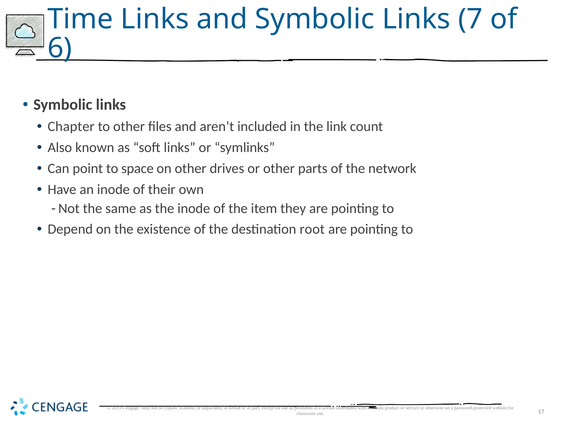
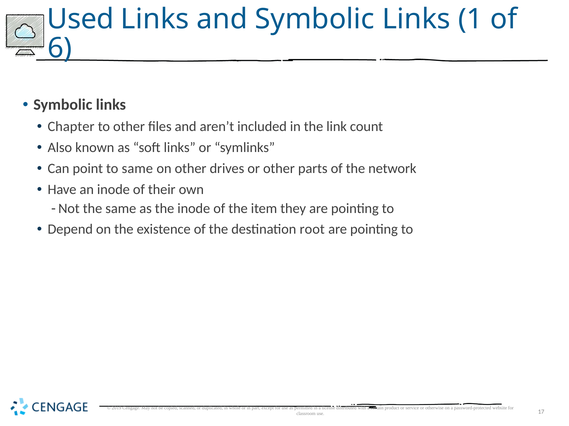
Time: Time -> Used
7: 7 -> 1
to space: space -> same
